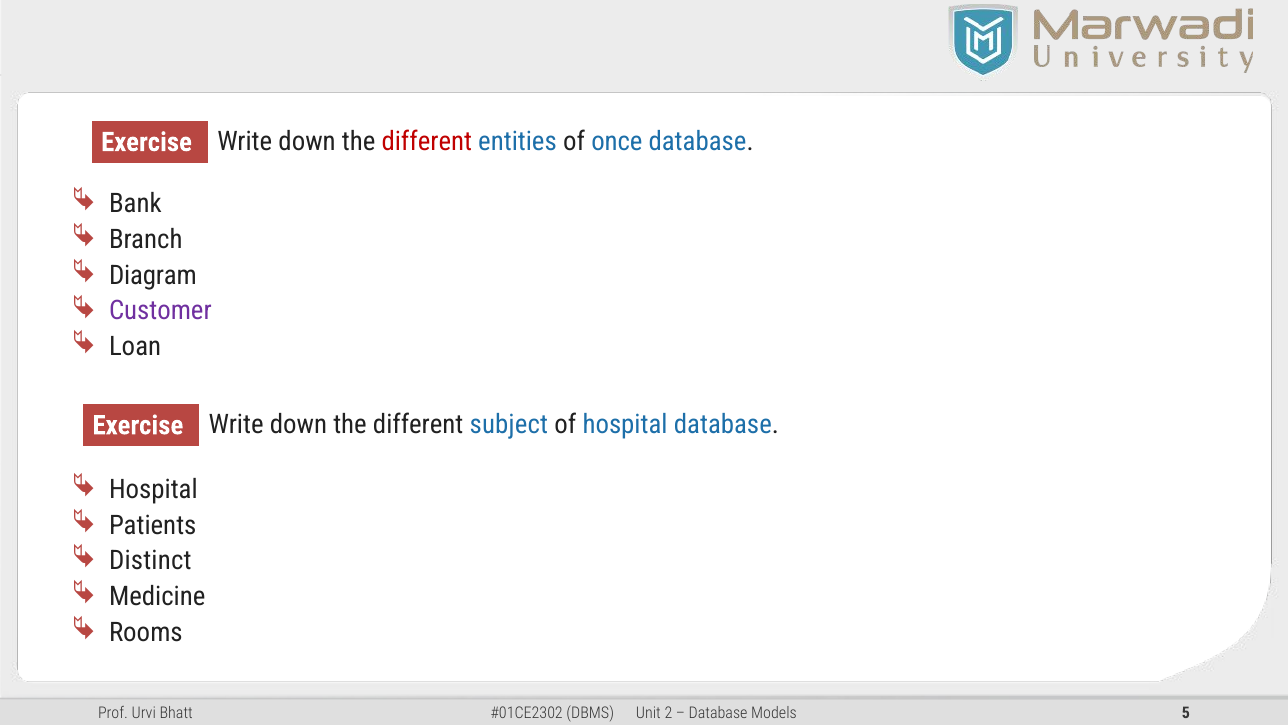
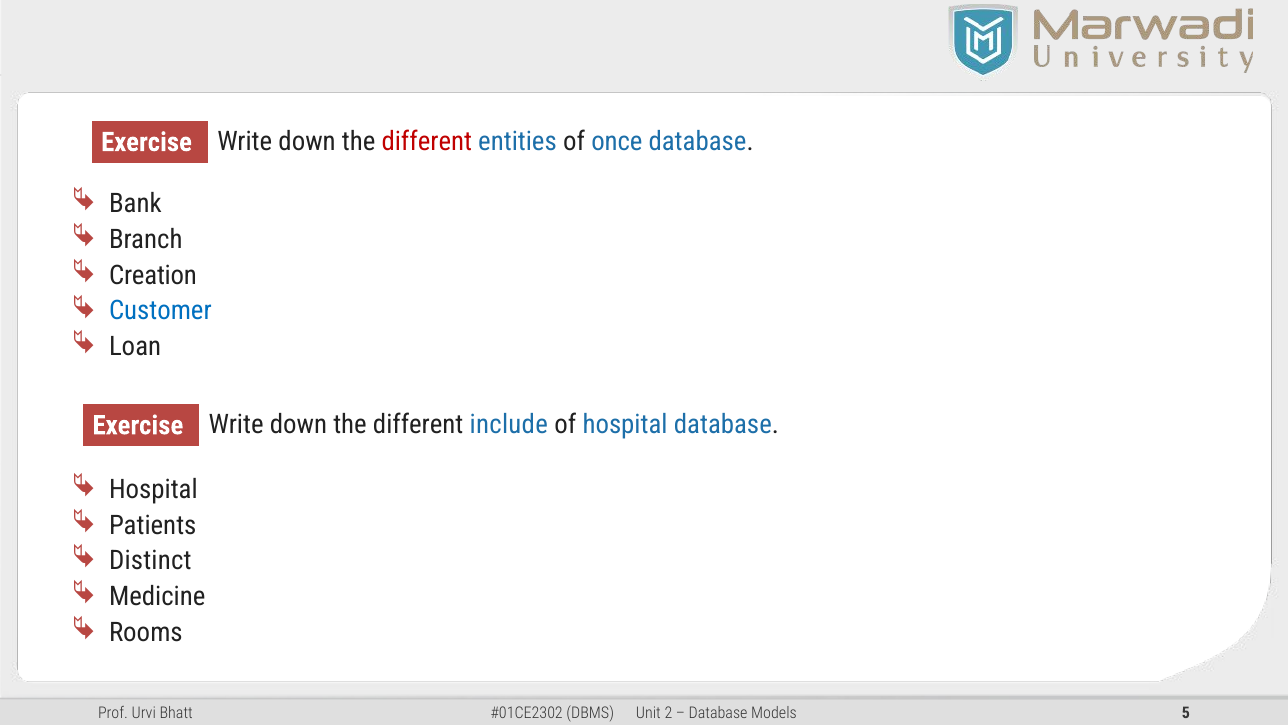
Diagram: Diagram -> Creation
Customer colour: purple -> blue
subject: subject -> include
